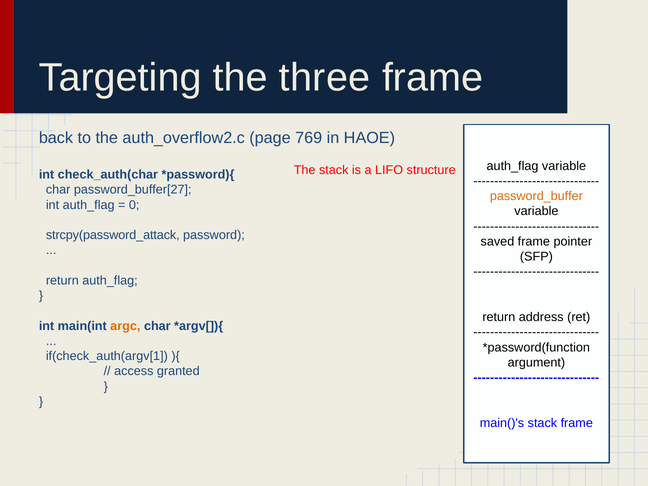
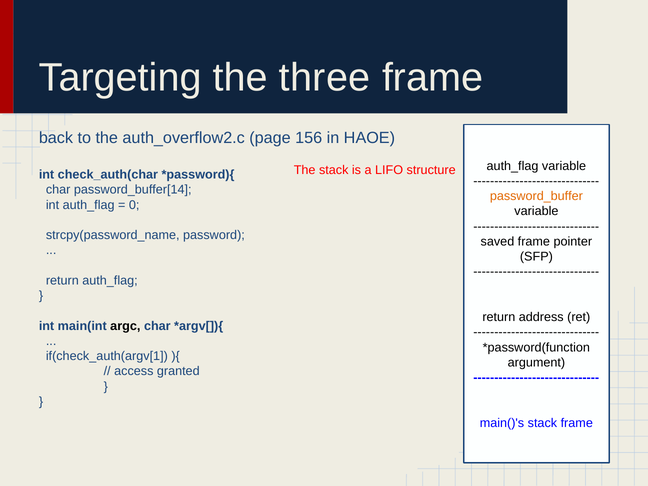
769: 769 -> 156
password_buffer[27: password_buffer[27 -> password_buffer[14
strcpy(password_attack: strcpy(password_attack -> strcpy(password_name
argc colour: orange -> black
